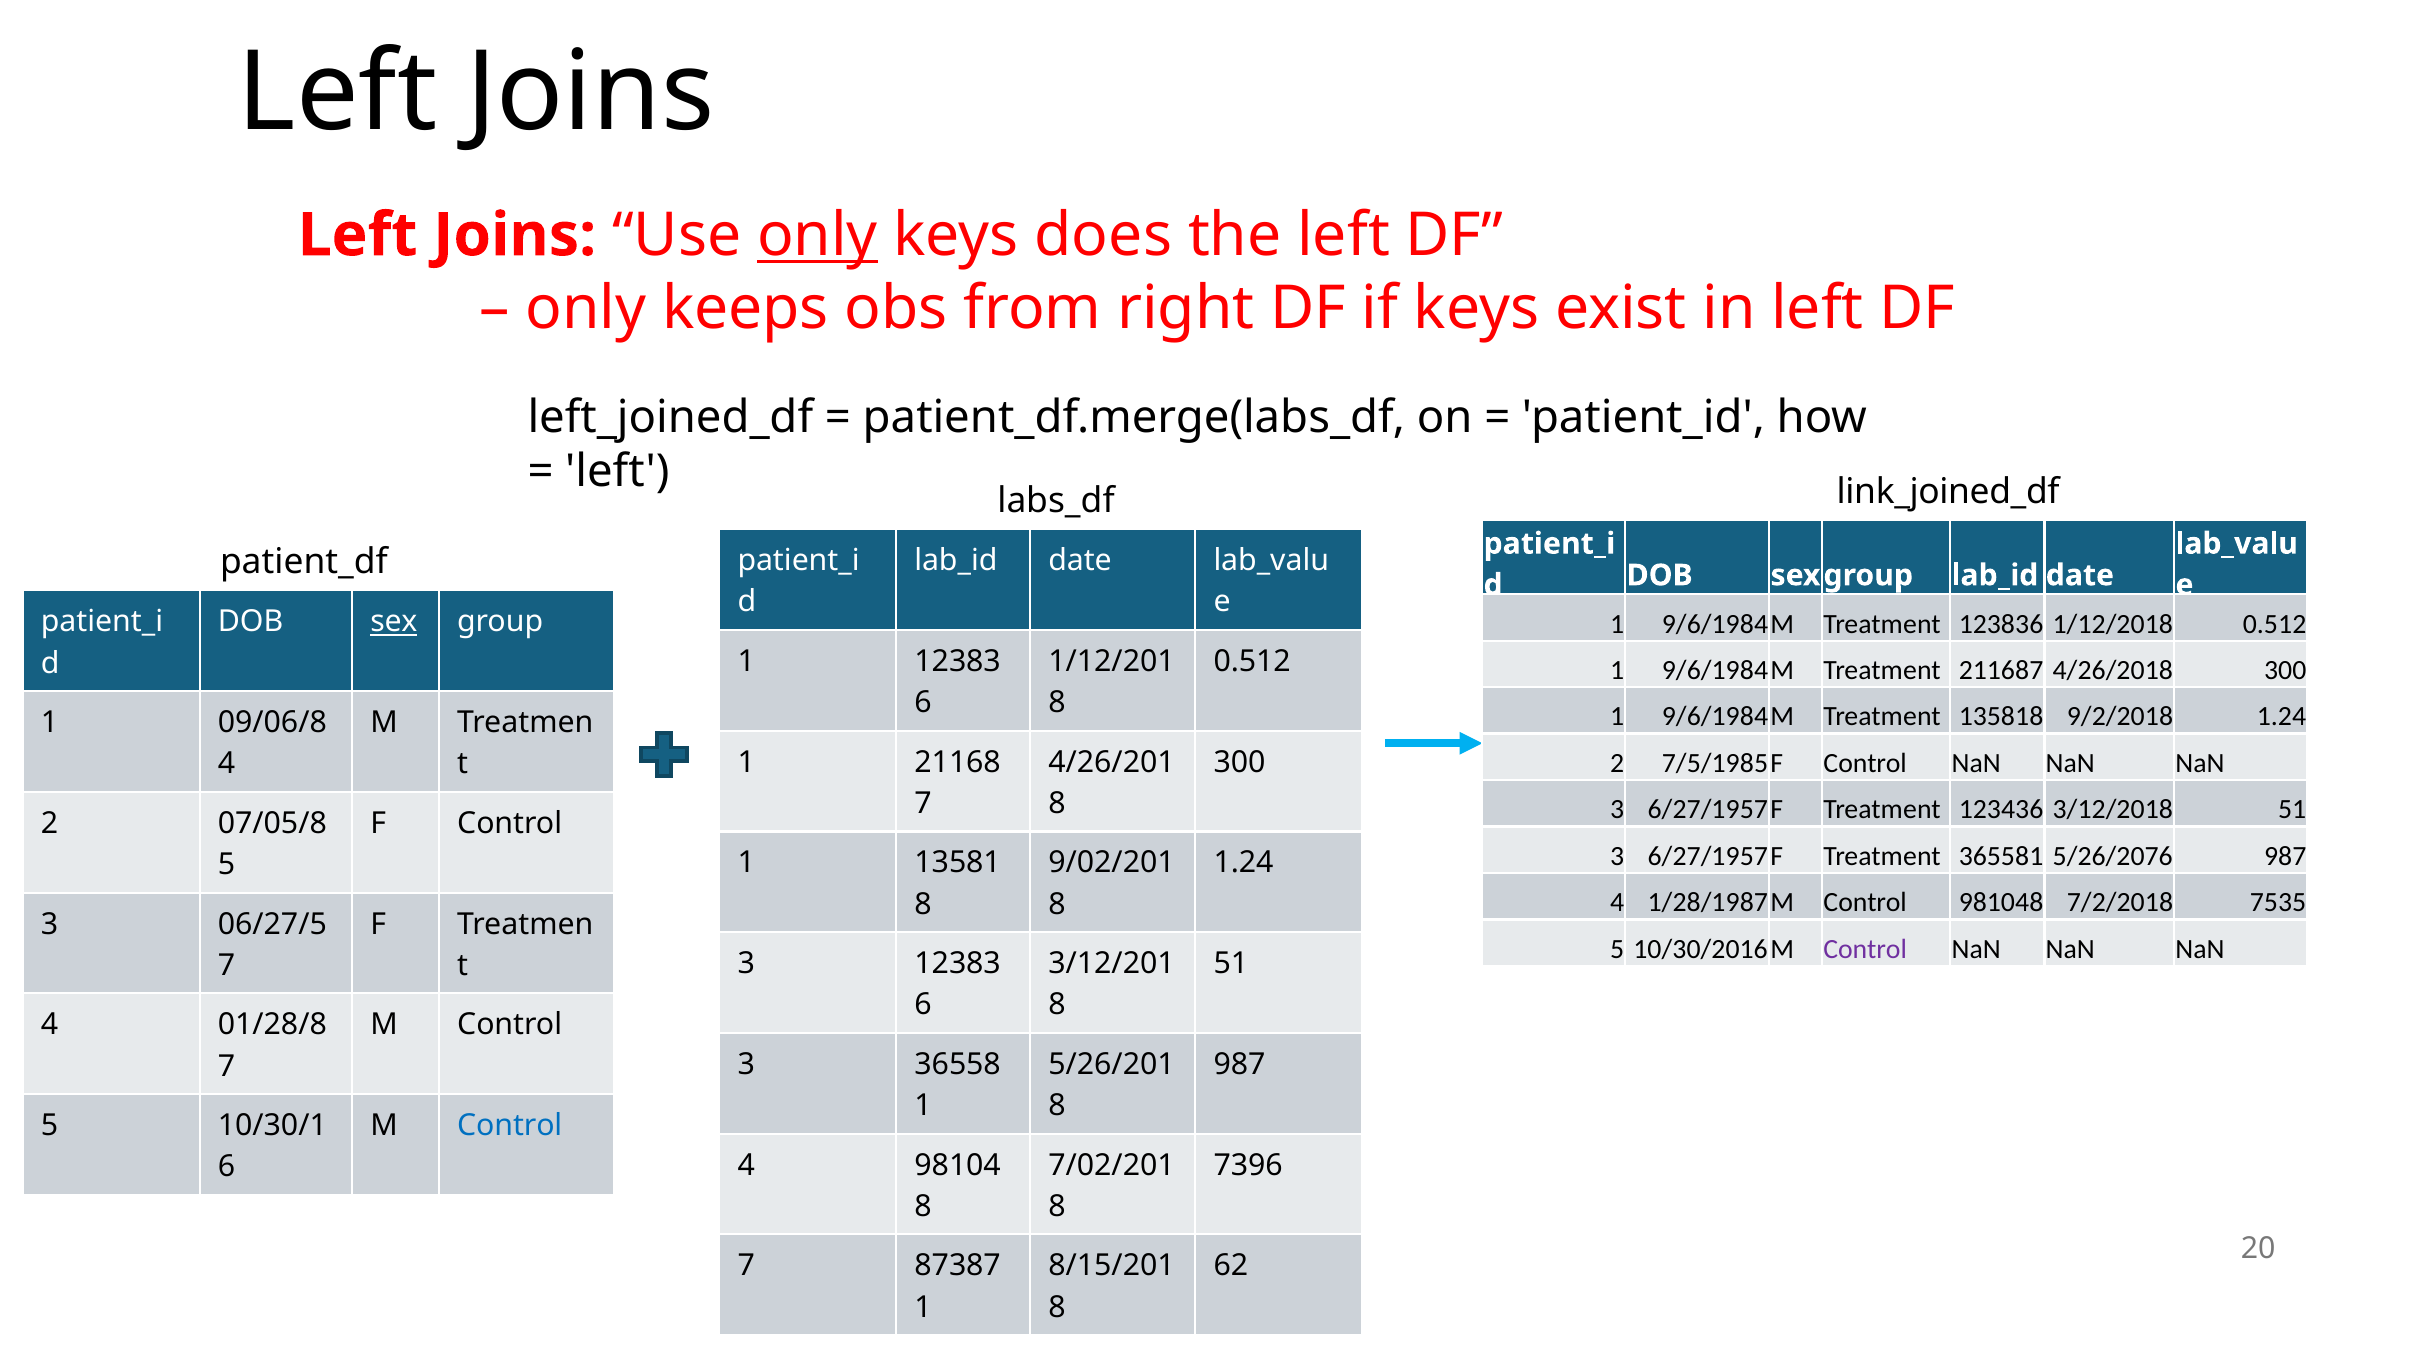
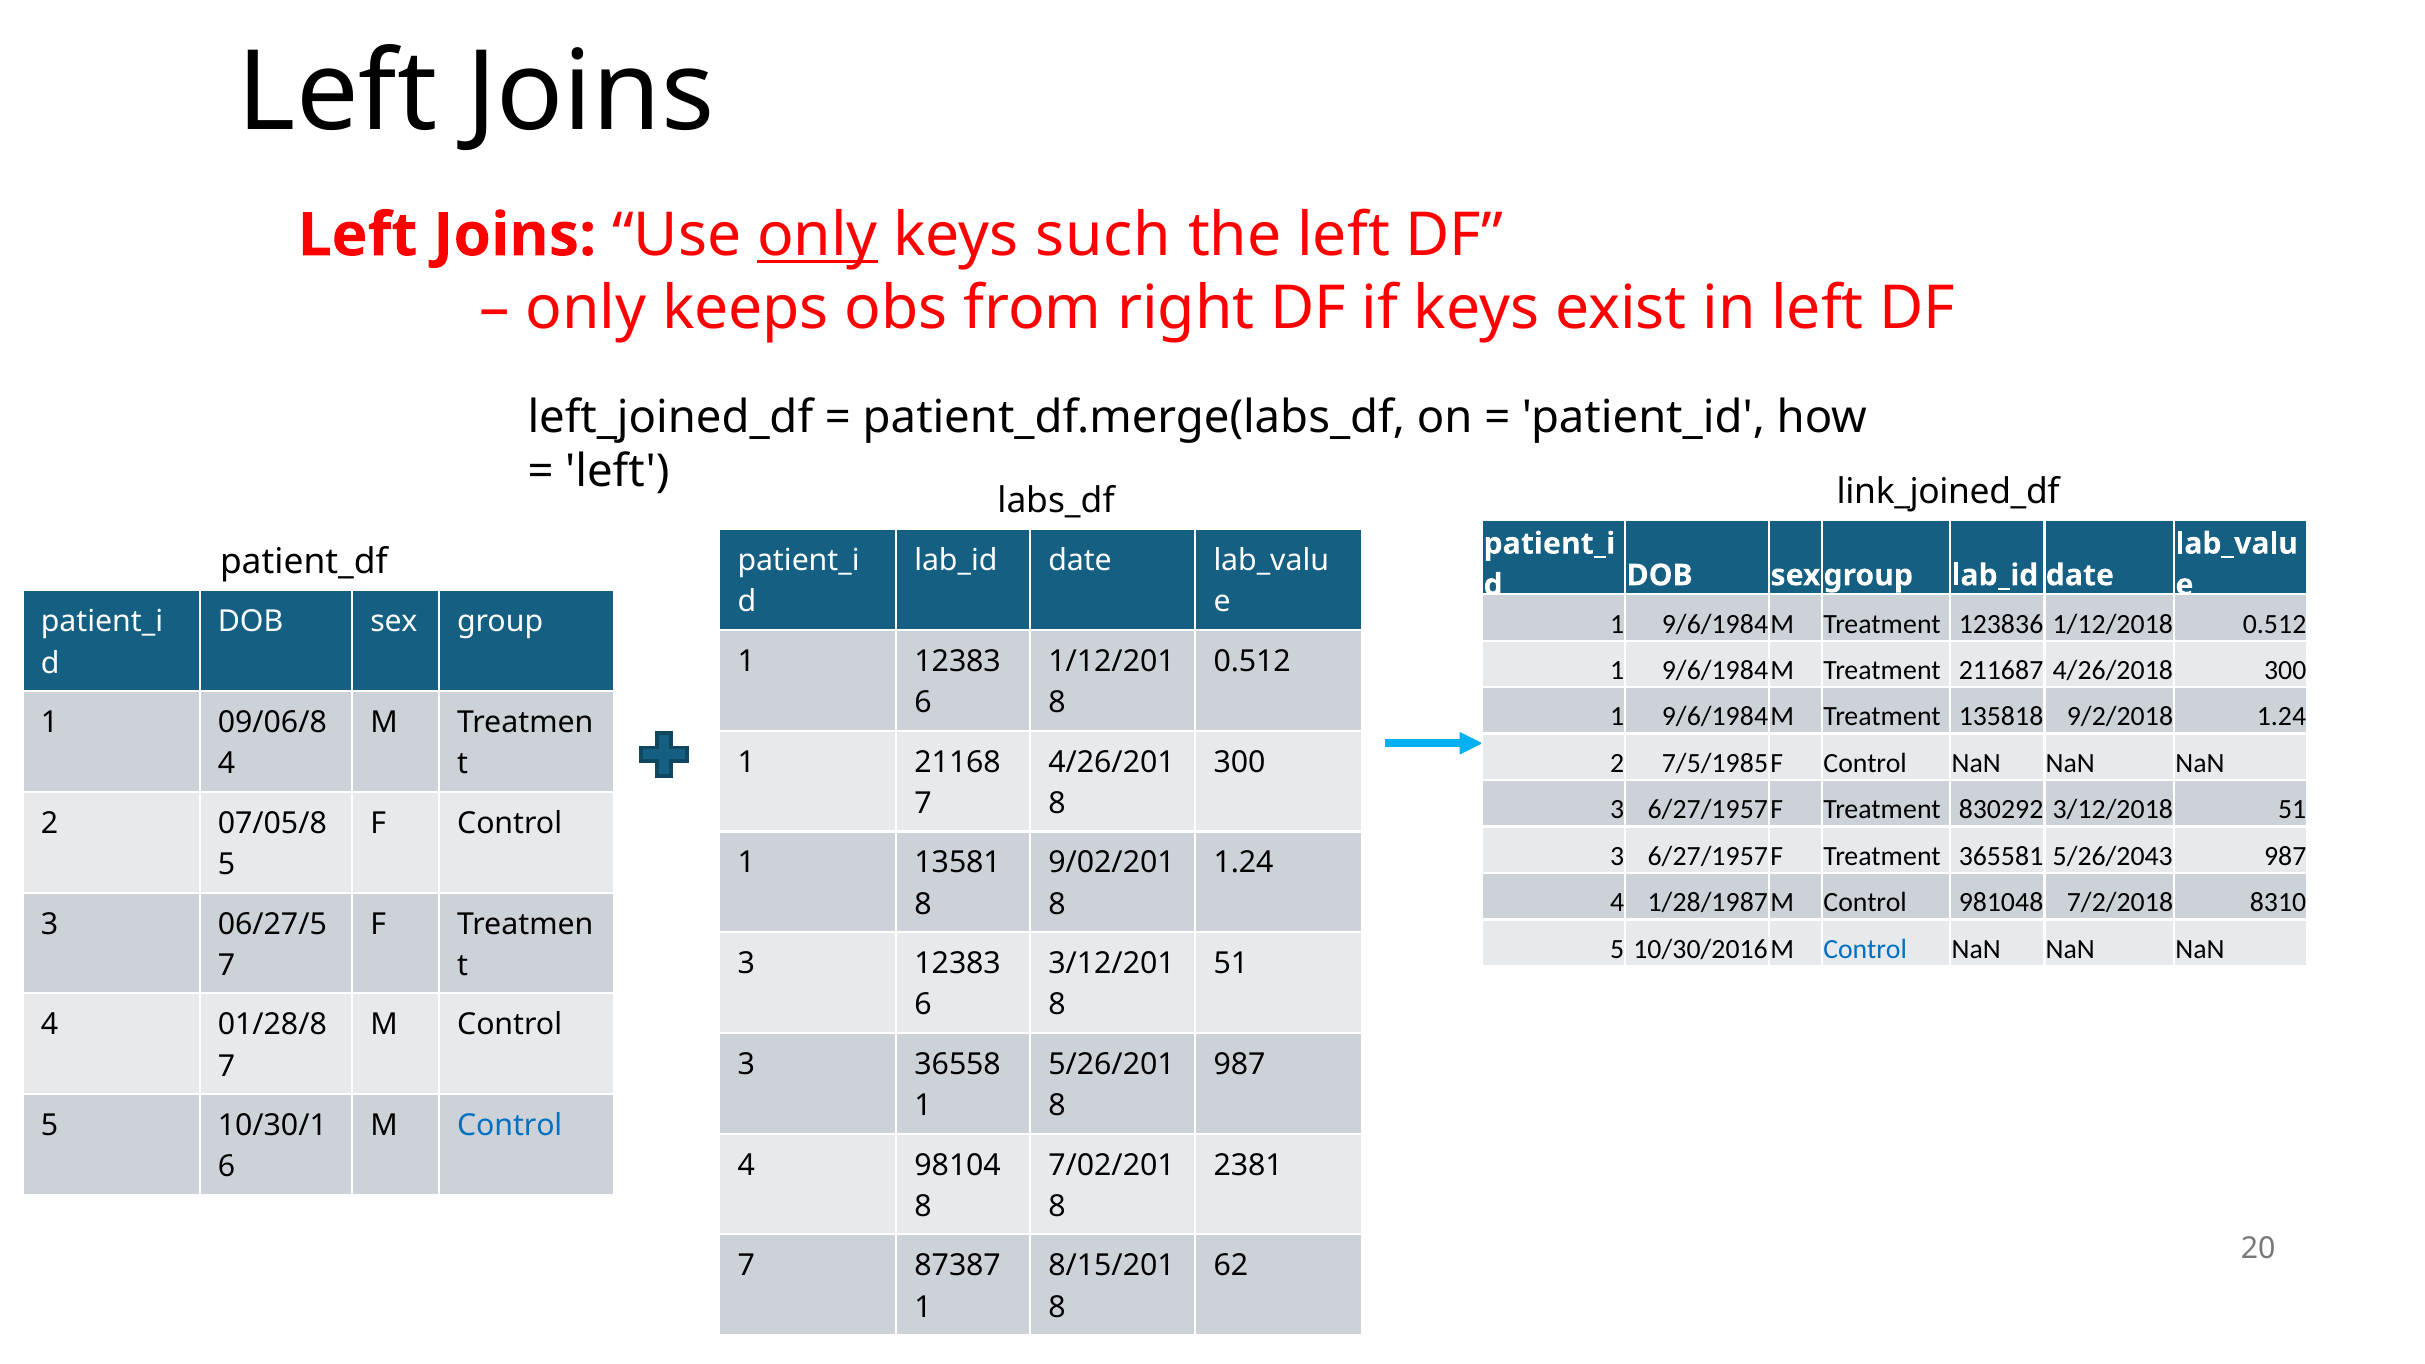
does: does -> such
sex underline: present -> none
123436: 123436 -> 830292
5/26/2076: 5/26/2076 -> 5/26/2043
7535: 7535 -> 8310
Control at (1865, 949) colour: purple -> blue
7396: 7396 -> 2381
